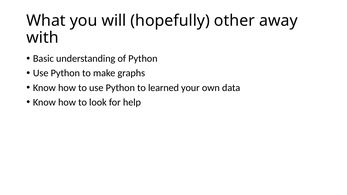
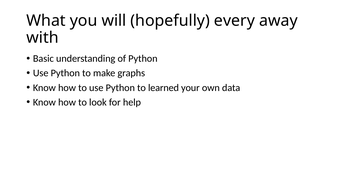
other: other -> every
